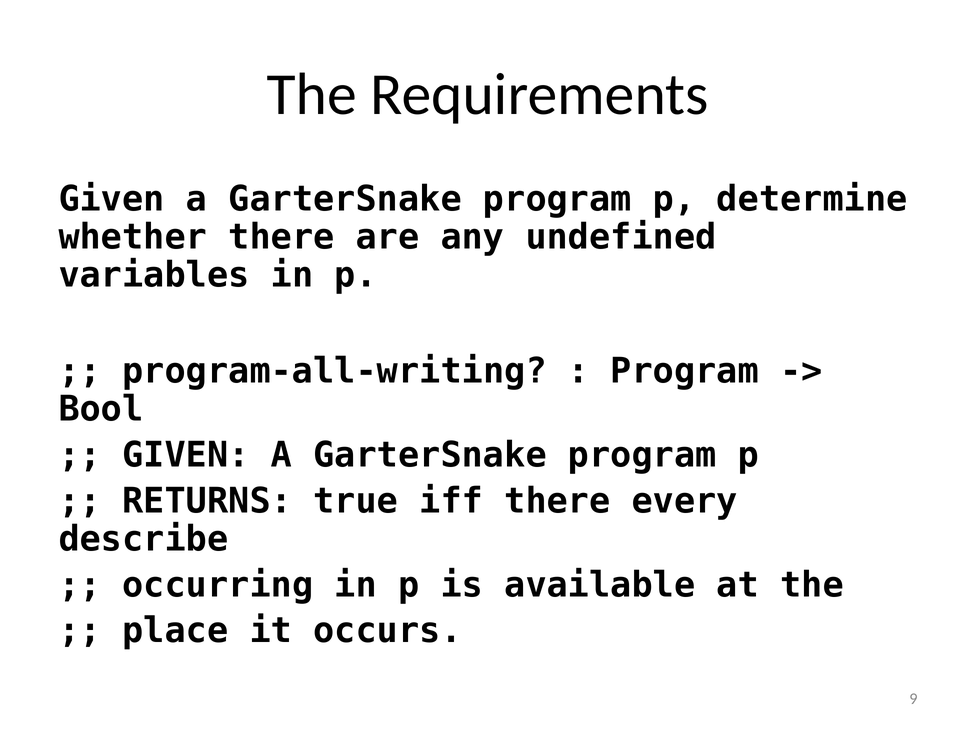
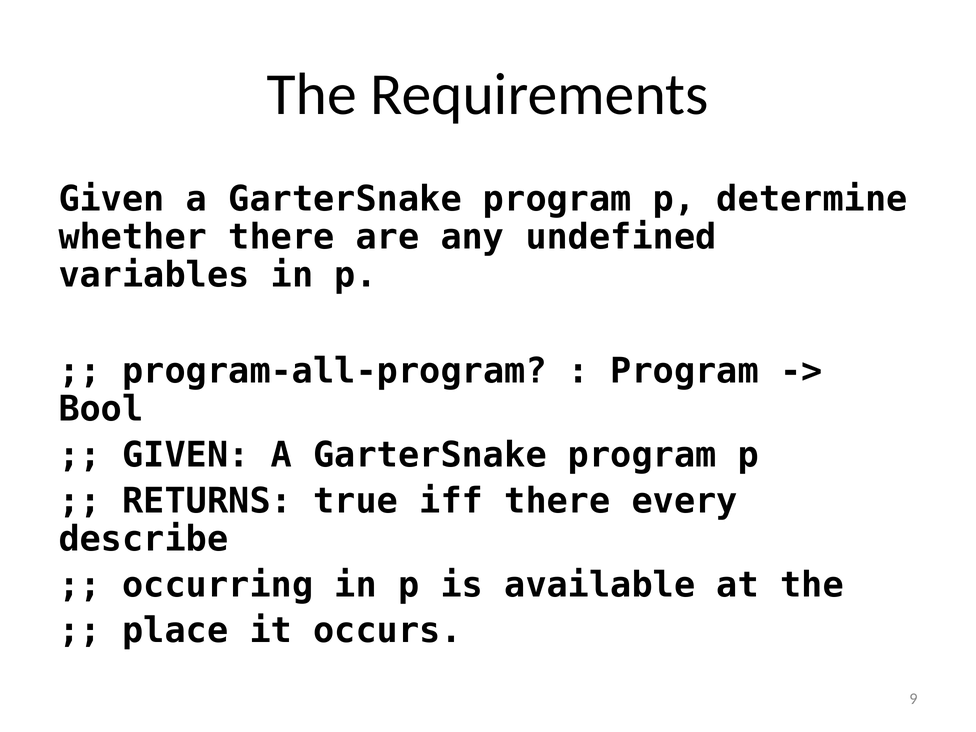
program-all-writing: program-all-writing -> program-all-program
